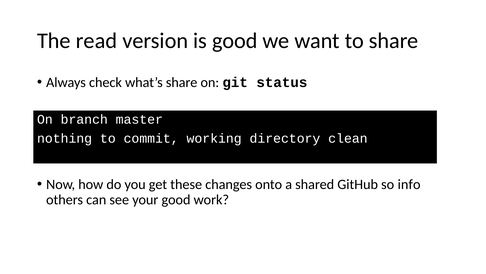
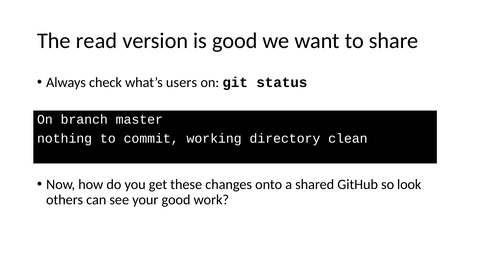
what’s share: share -> users
info: info -> look
